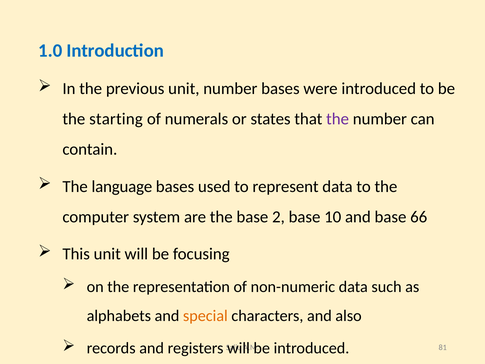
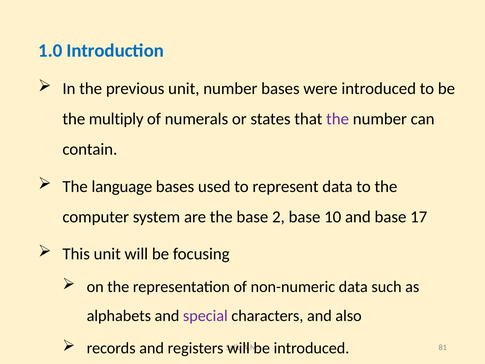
starting: starting -> multiply
66: 66 -> 17
special colour: orange -> purple
